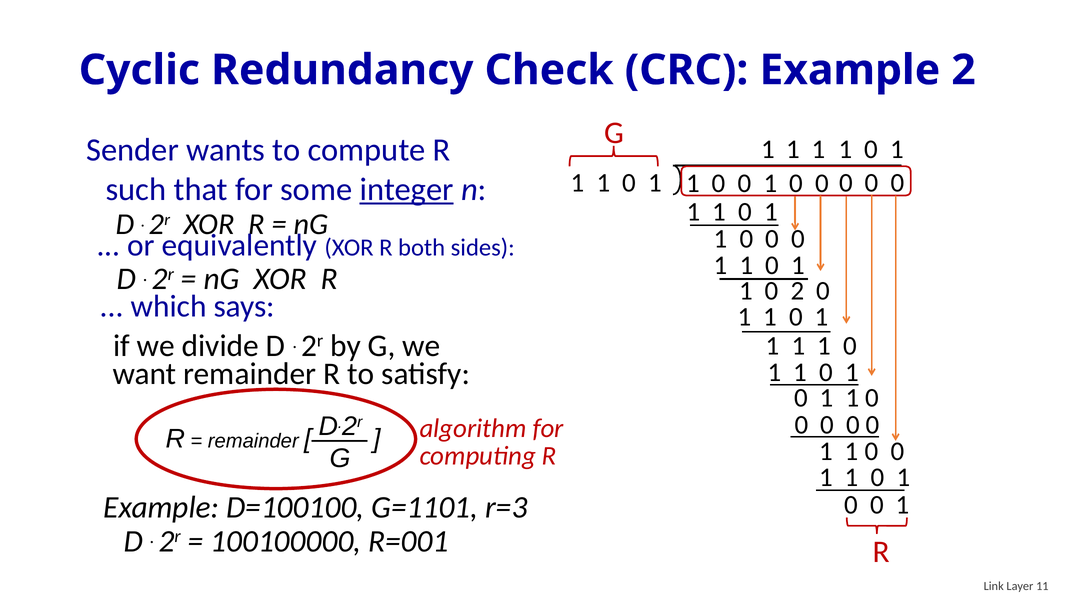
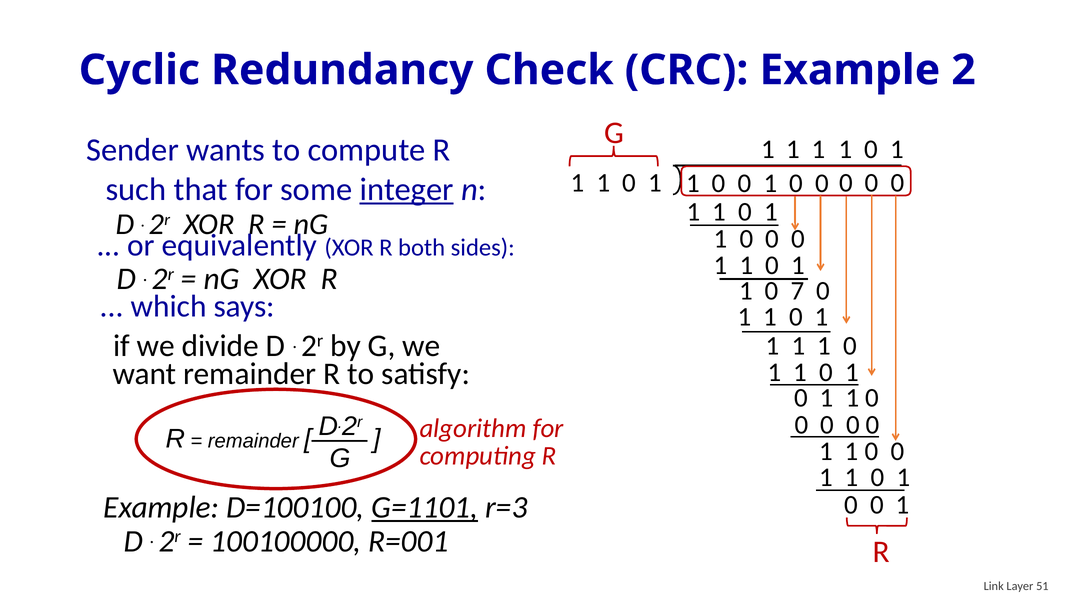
0 2: 2 -> 7
G=1101 underline: none -> present
11: 11 -> 51
